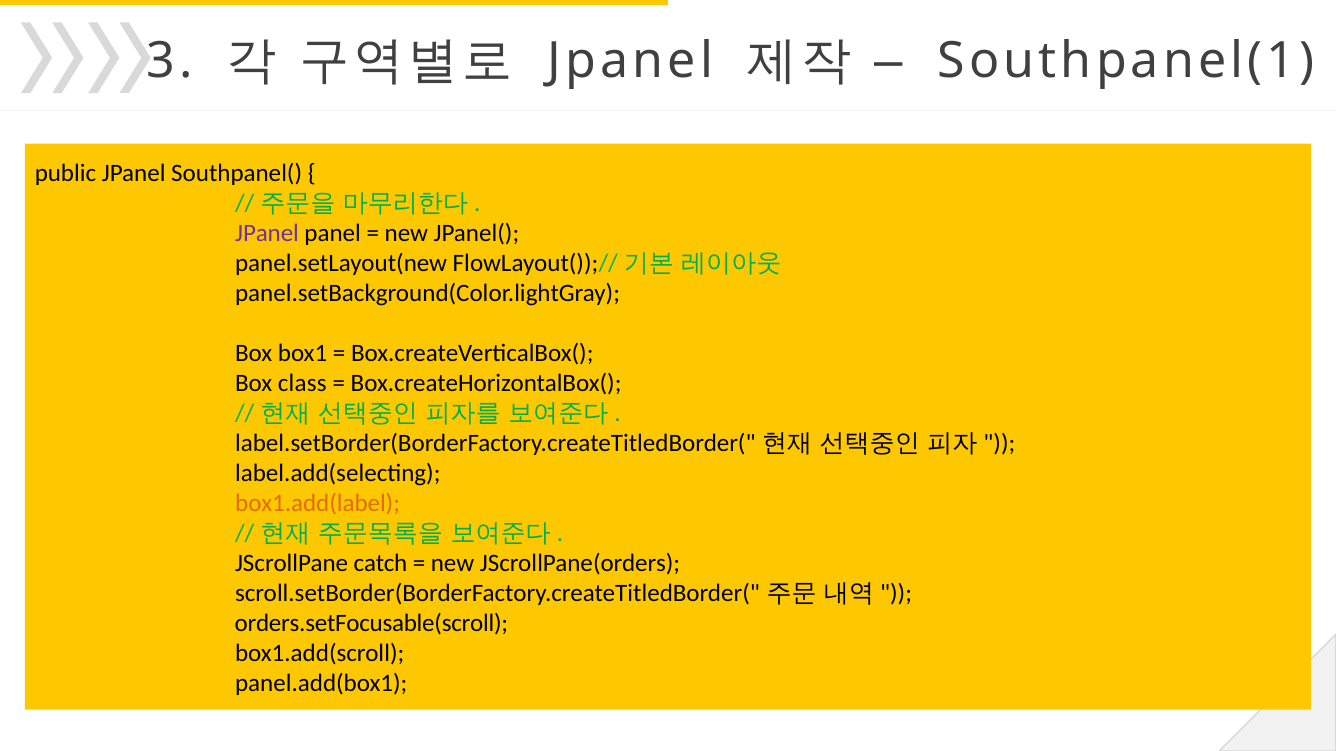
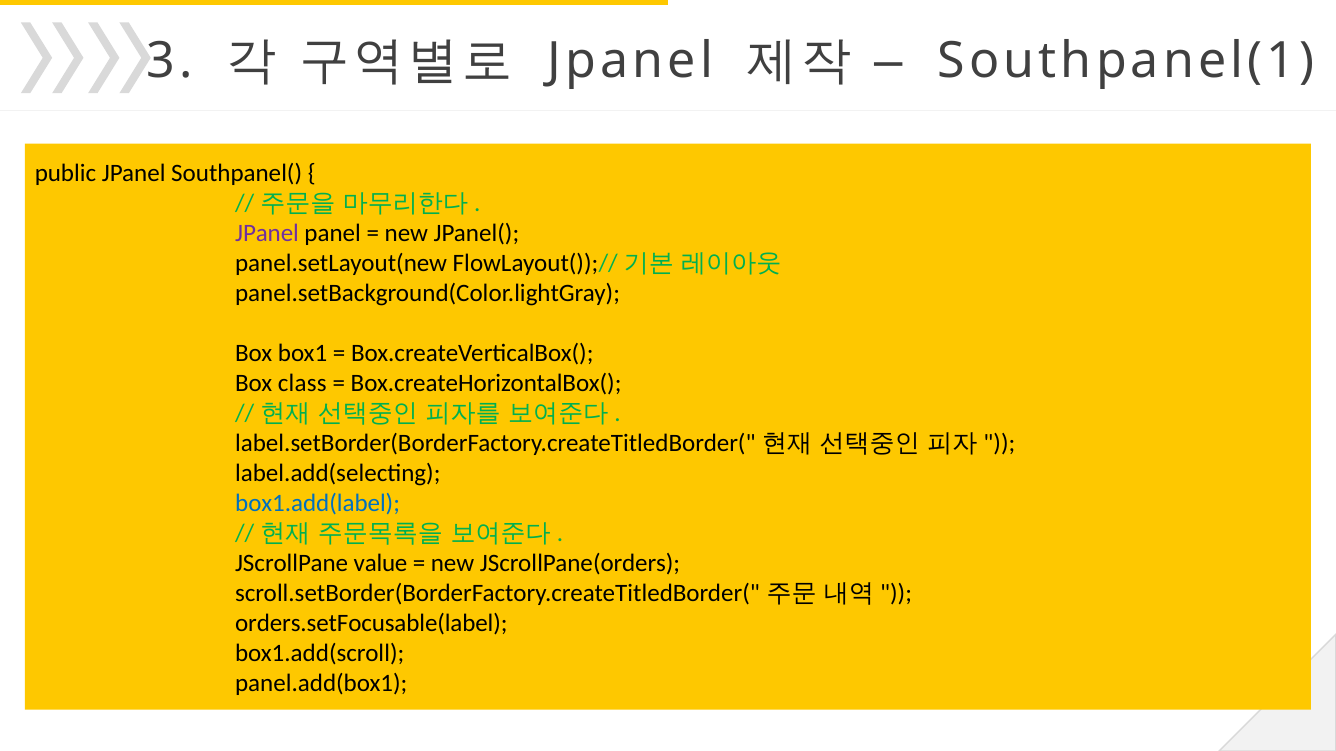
box1.add(label colour: orange -> blue
catch: catch -> value
orders.setFocusable(scroll: orders.setFocusable(scroll -> orders.setFocusable(label
